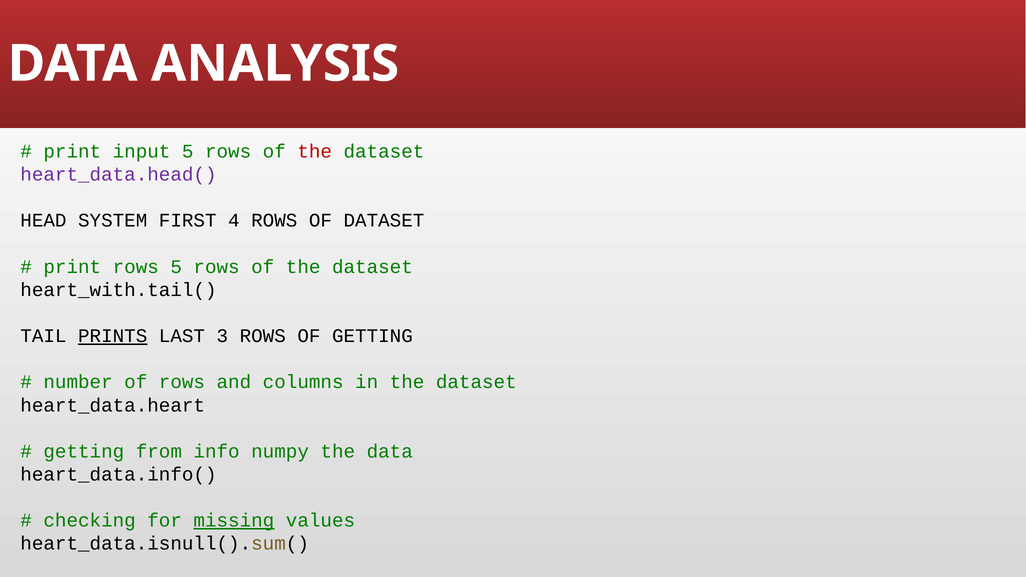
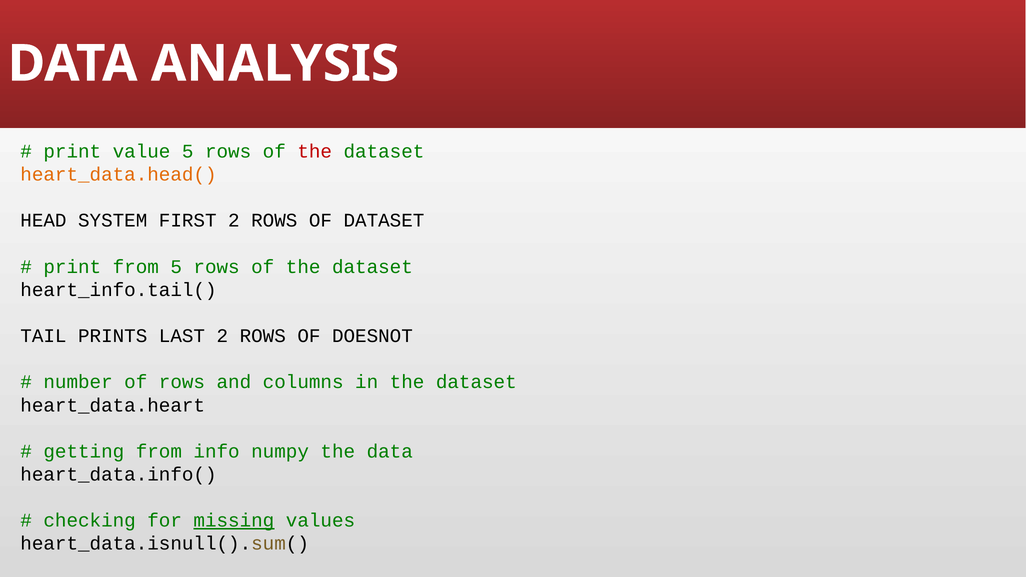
input: input -> value
heart_data.head( colour: purple -> orange
FIRST 4: 4 -> 2
print rows: rows -> from
heart_with.tail(: heart_with.tail( -> heart_info.tail(
PRINTS underline: present -> none
LAST 3: 3 -> 2
OF GETTING: GETTING -> DOESNOT
